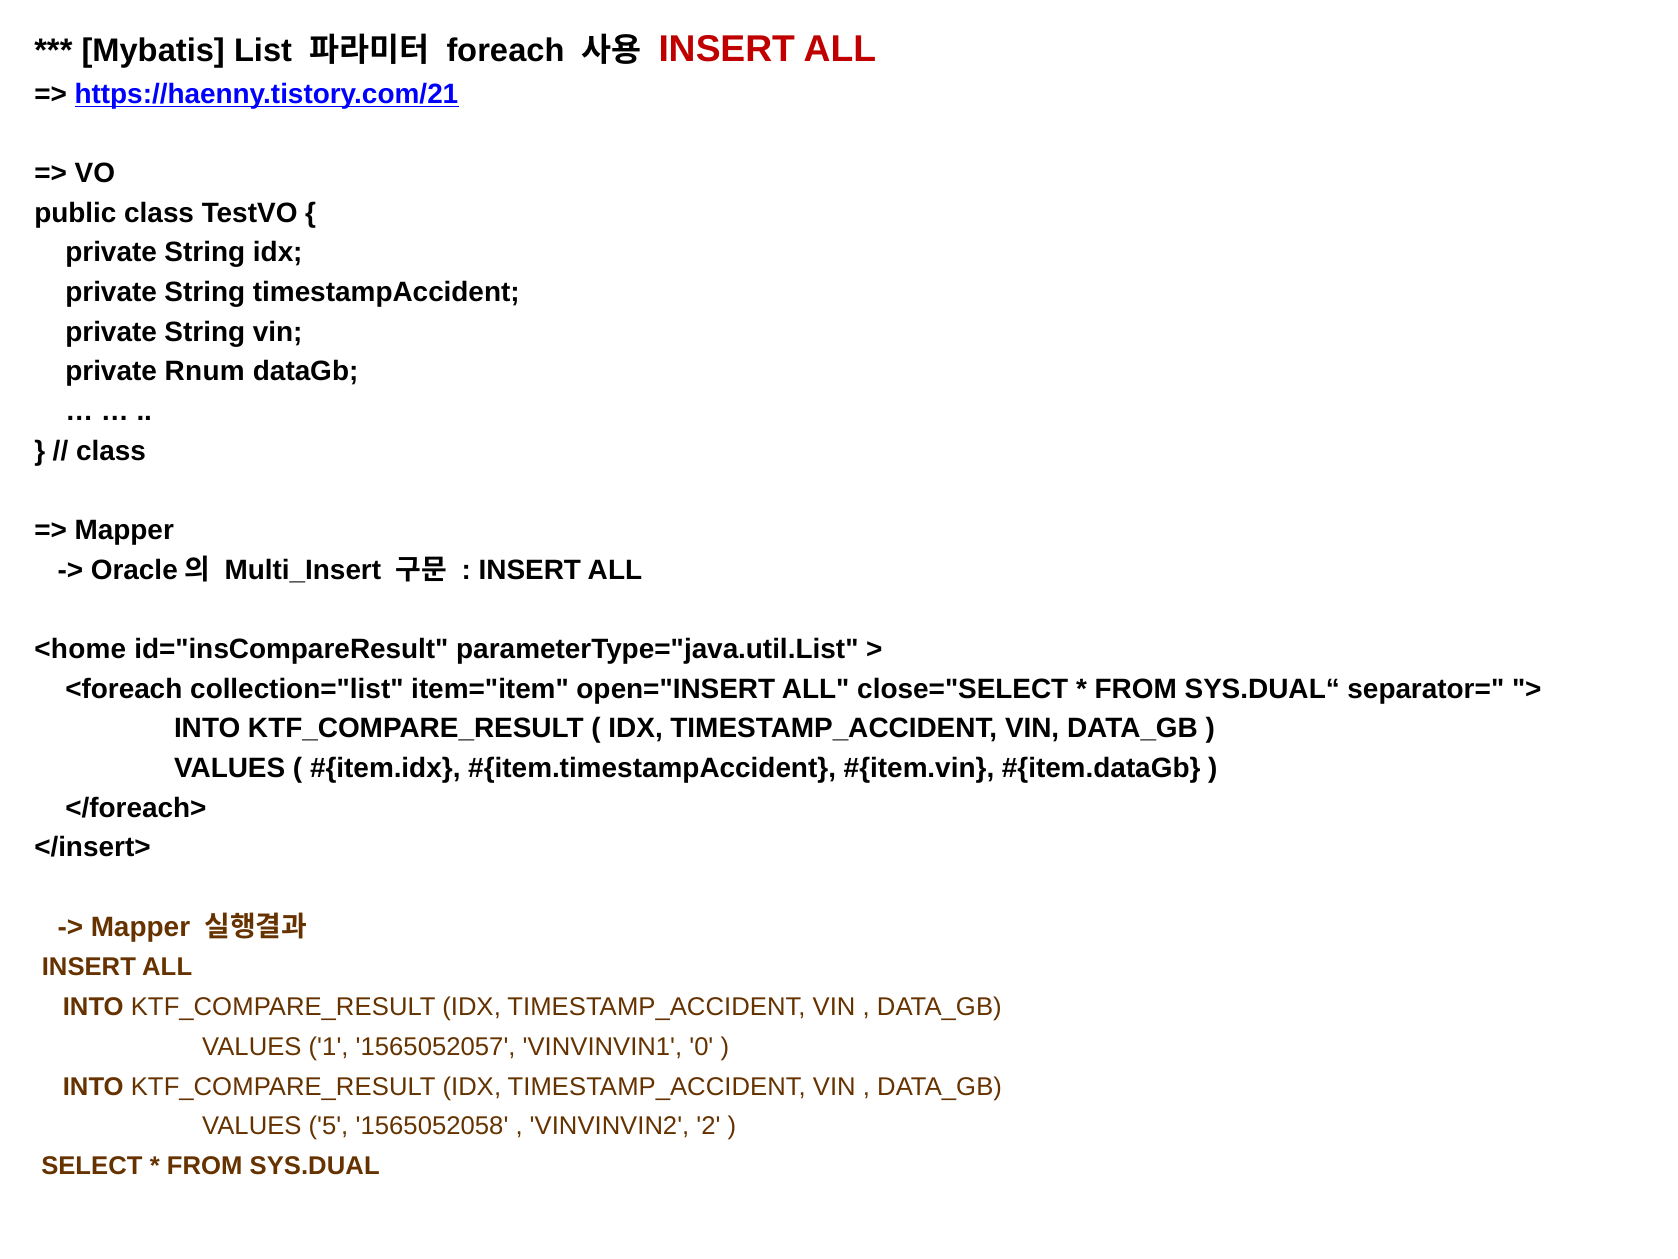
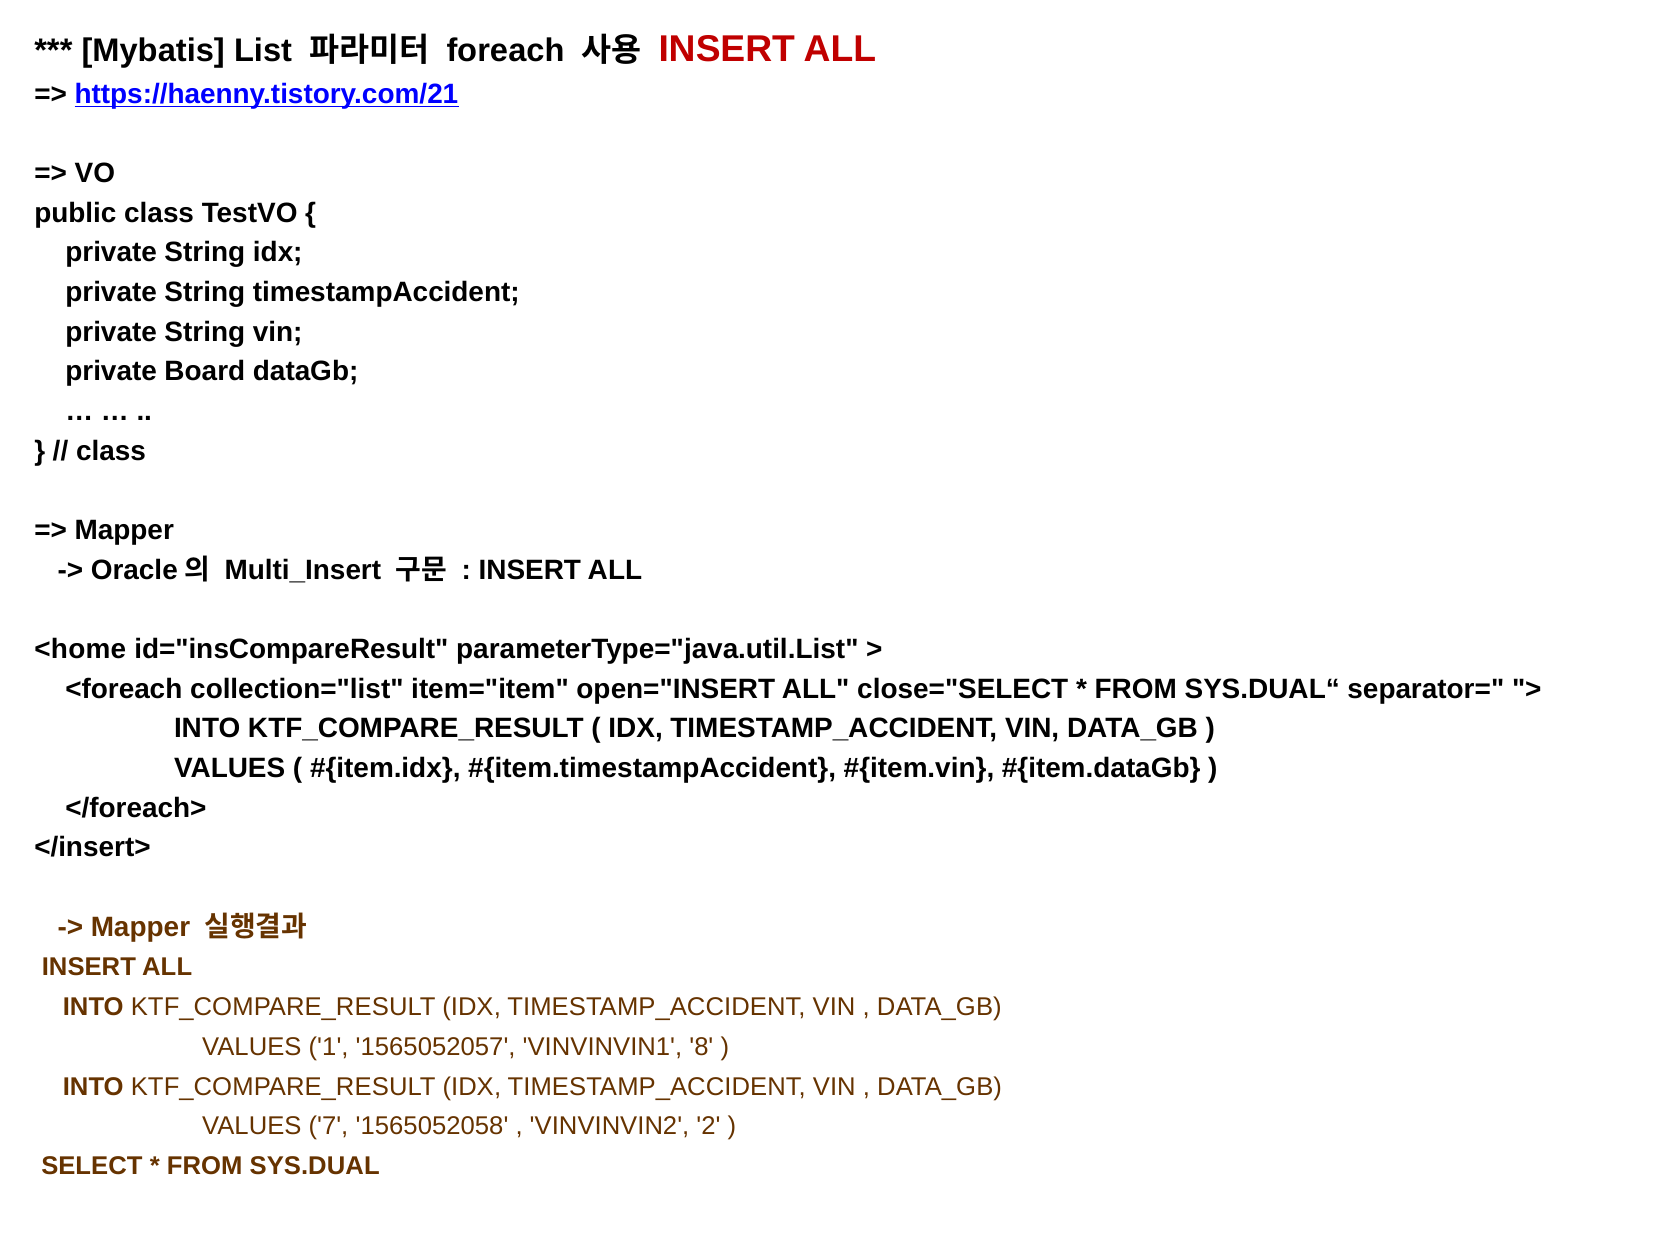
Rnum: Rnum -> Board
0: 0 -> 8
5: 5 -> 7
